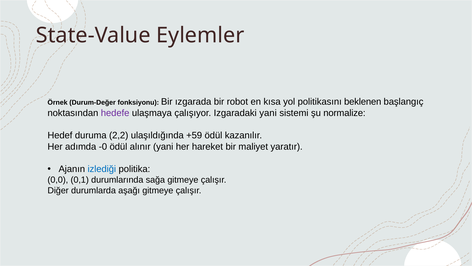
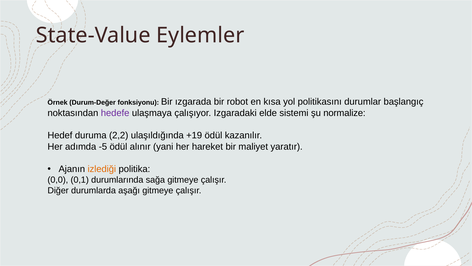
beklenen: beklenen -> durumlar
Izgaradaki yani: yani -> elde
+59: +59 -> +19
-0: -0 -> -5
izlediği colour: blue -> orange
